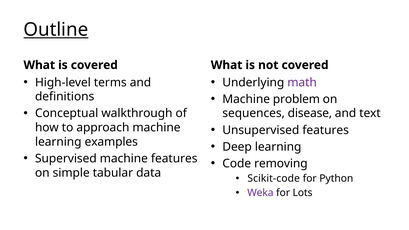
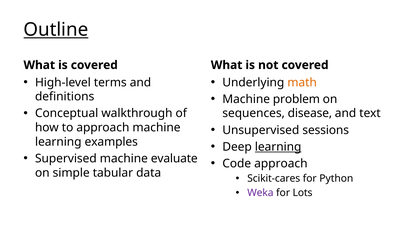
math colour: purple -> orange
Unsupervised features: features -> sessions
learning at (278, 147) underline: none -> present
machine features: features -> evaluate
Code removing: removing -> approach
Scikit-code: Scikit-code -> Scikit-cares
